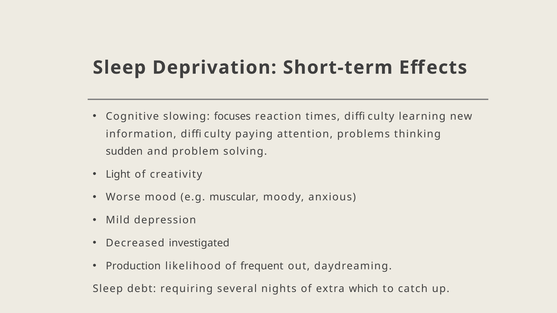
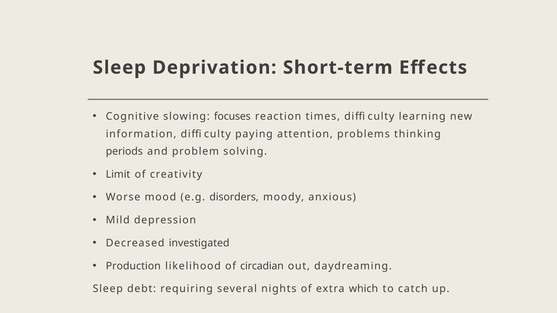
sudden: sudden -> periods
Light: Light -> Limit
muscular: muscular -> disorders
frequent: frequent -> circadian
